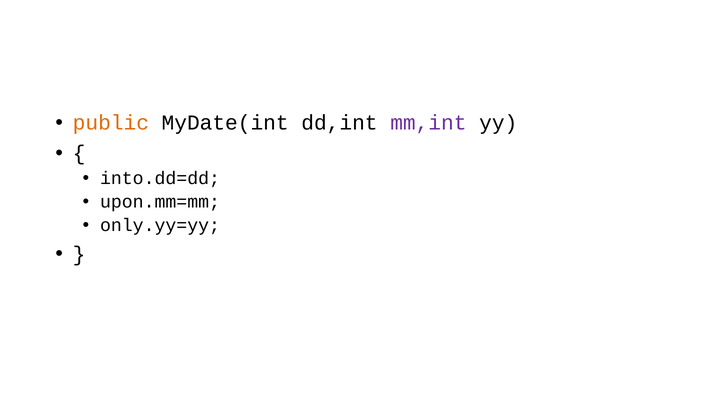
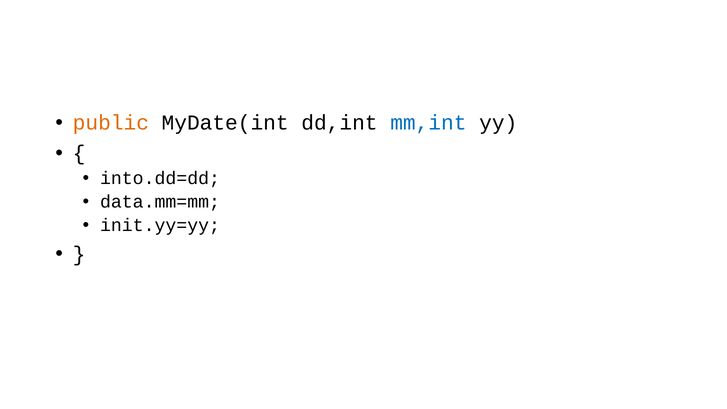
mm,int colour: purple -> blue
upon.mm=mm: upon.mm=mm -> data.mm=mm
only.yy=yy: only.yy=yy -> init.yy=yy
